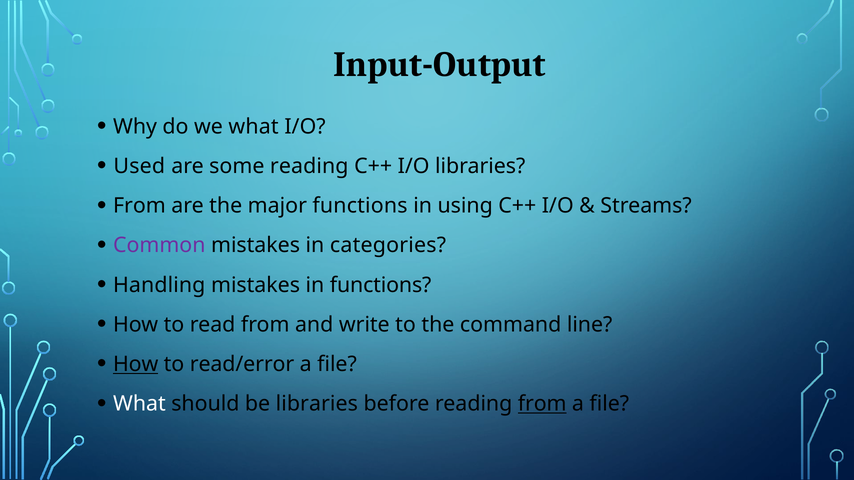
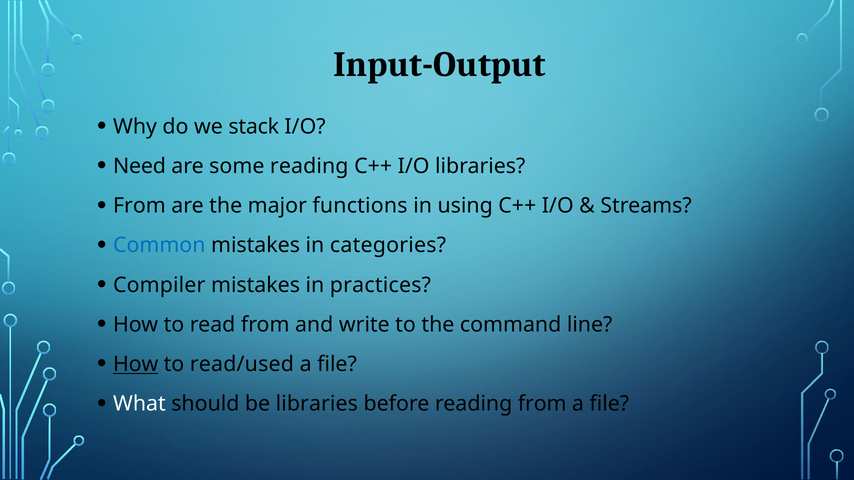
we what: what -> stack
Used: Used -> Need
Common colour: purple -> blue
Handling: Handling -> Compiler
in functions: functions -> practices
read/error: read/error -> read/used
from at (542, 404) underline: present -> none
